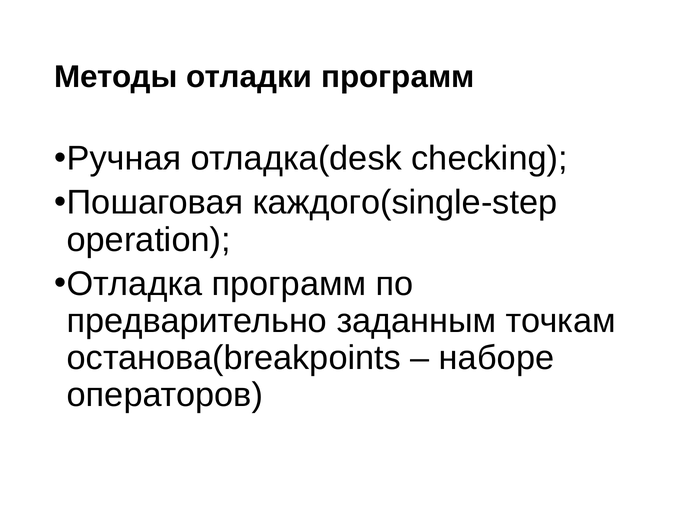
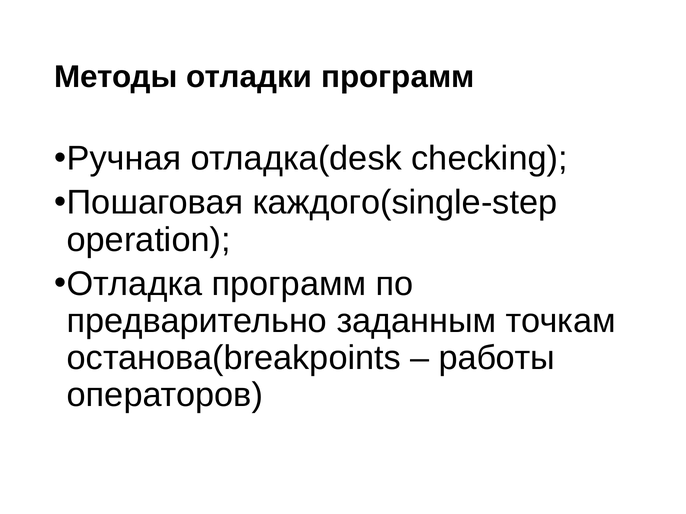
наборе: наборе -> работы
